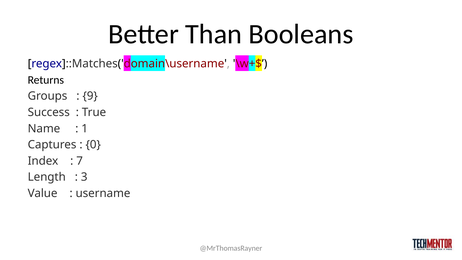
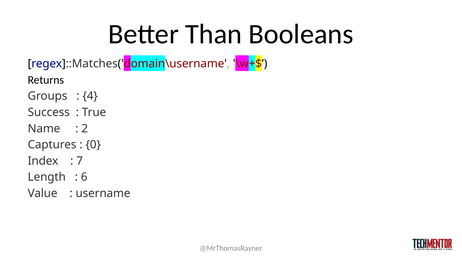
9: 9 -> 4
1: 1 -> 2
3: 3 -> 6
